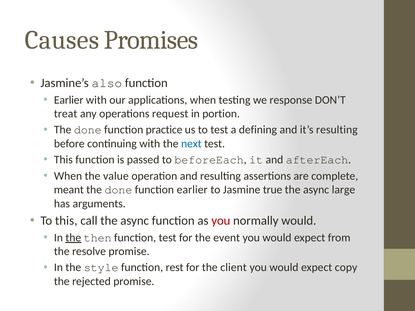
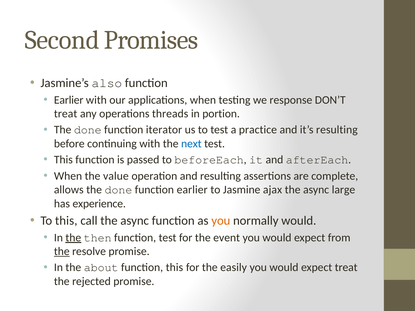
Causes: Causes -> Second
request: request -> threads
practice: practice -> iterator
defining: defining -> practice
meant: meant -> allows
true: true -> ajax
arguments: arguments -> experience
you at (221, 221) colour: red -> orange
the at (62, 252) underline: none -> present
style: style -> about
function rest: rest -> this
client: client -> easily
expect copy: copy -> treat
